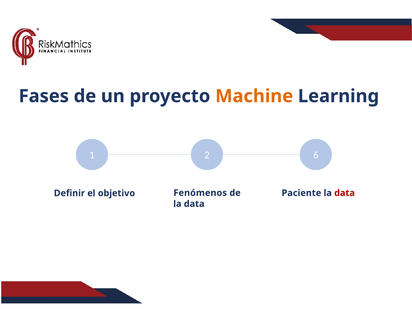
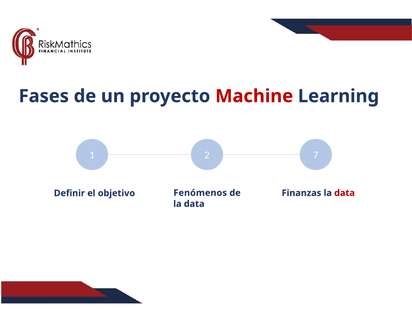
Machine colour: orange -> red
6: 6 -> 7
Paciente: Paciente -> Finanzas
